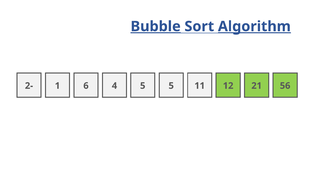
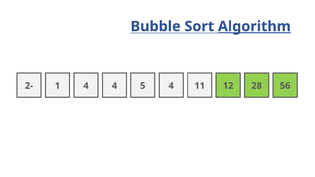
Bubble underline: present -> none
1 6: 6 -> 4
5 5: 5 -> 4
21: 21 -> 28
